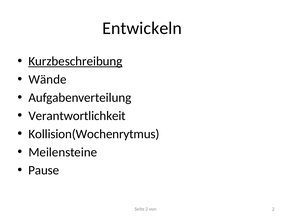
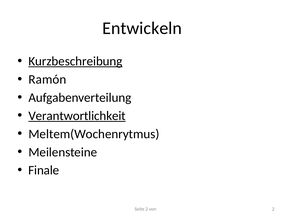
Wände: Wände -> Ramón
Verantwortlichkeit underline: none -> present
Kollision(Wochenrytmus: Kollision(Wochenrytmus -> Meltem(Wochenrytmus
Pause: Pause -> Finale
